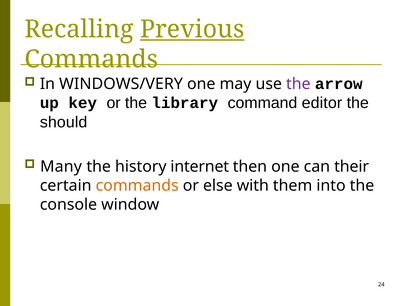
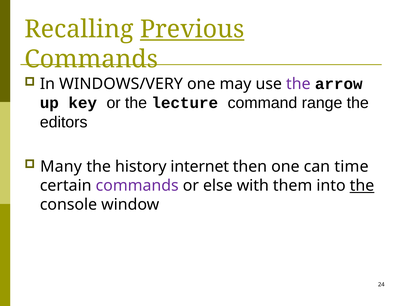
library: library -> lecture
editor: editor -> range
should: should -> editors
their: their -> time
commands at (137, 186) colour: orange -> purple
the at (362, 186) underline: none -> present
